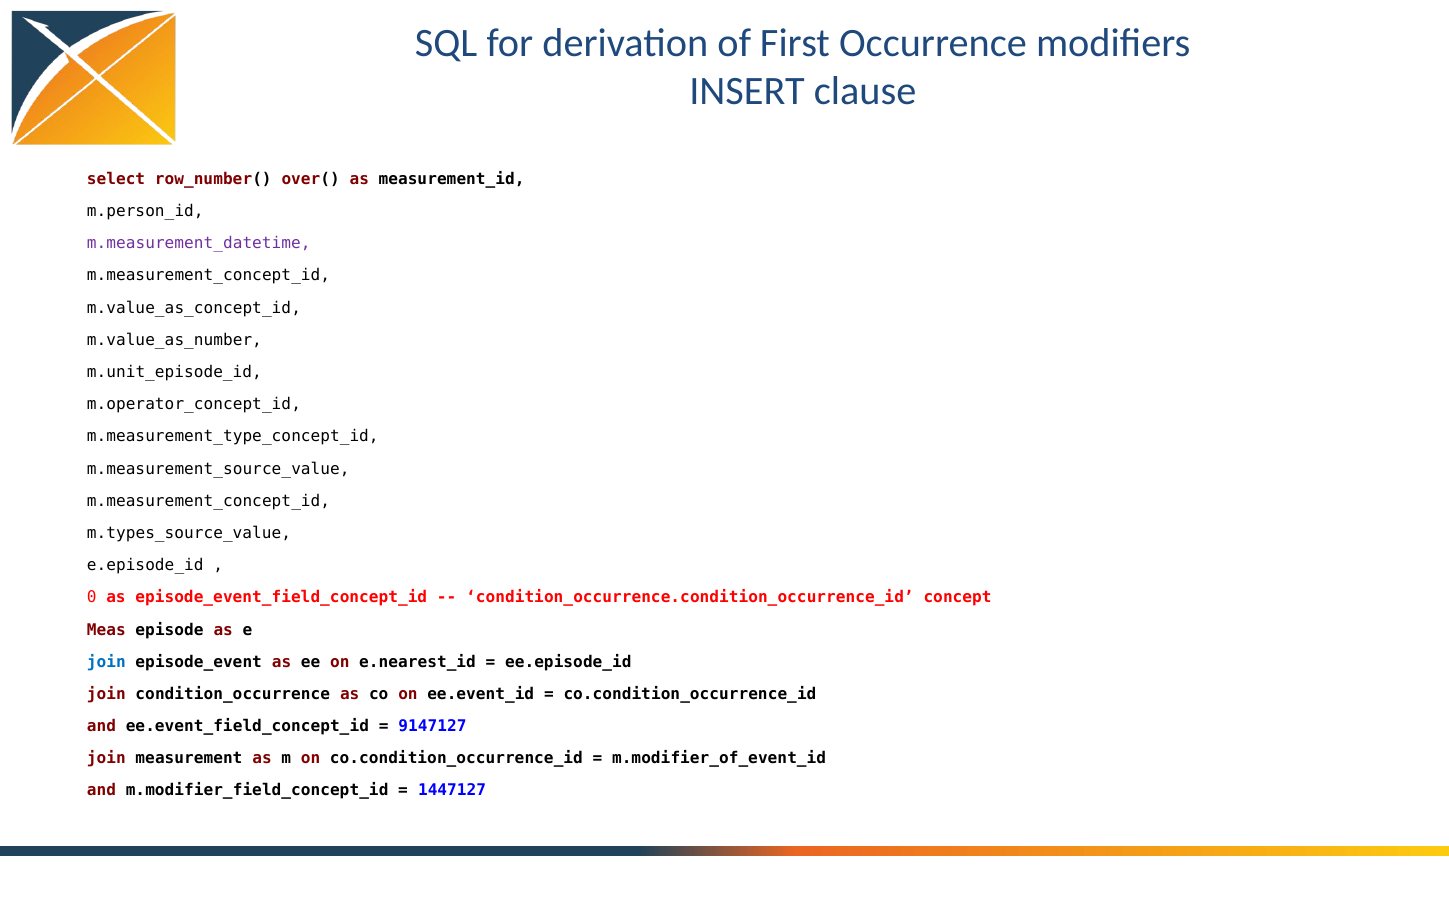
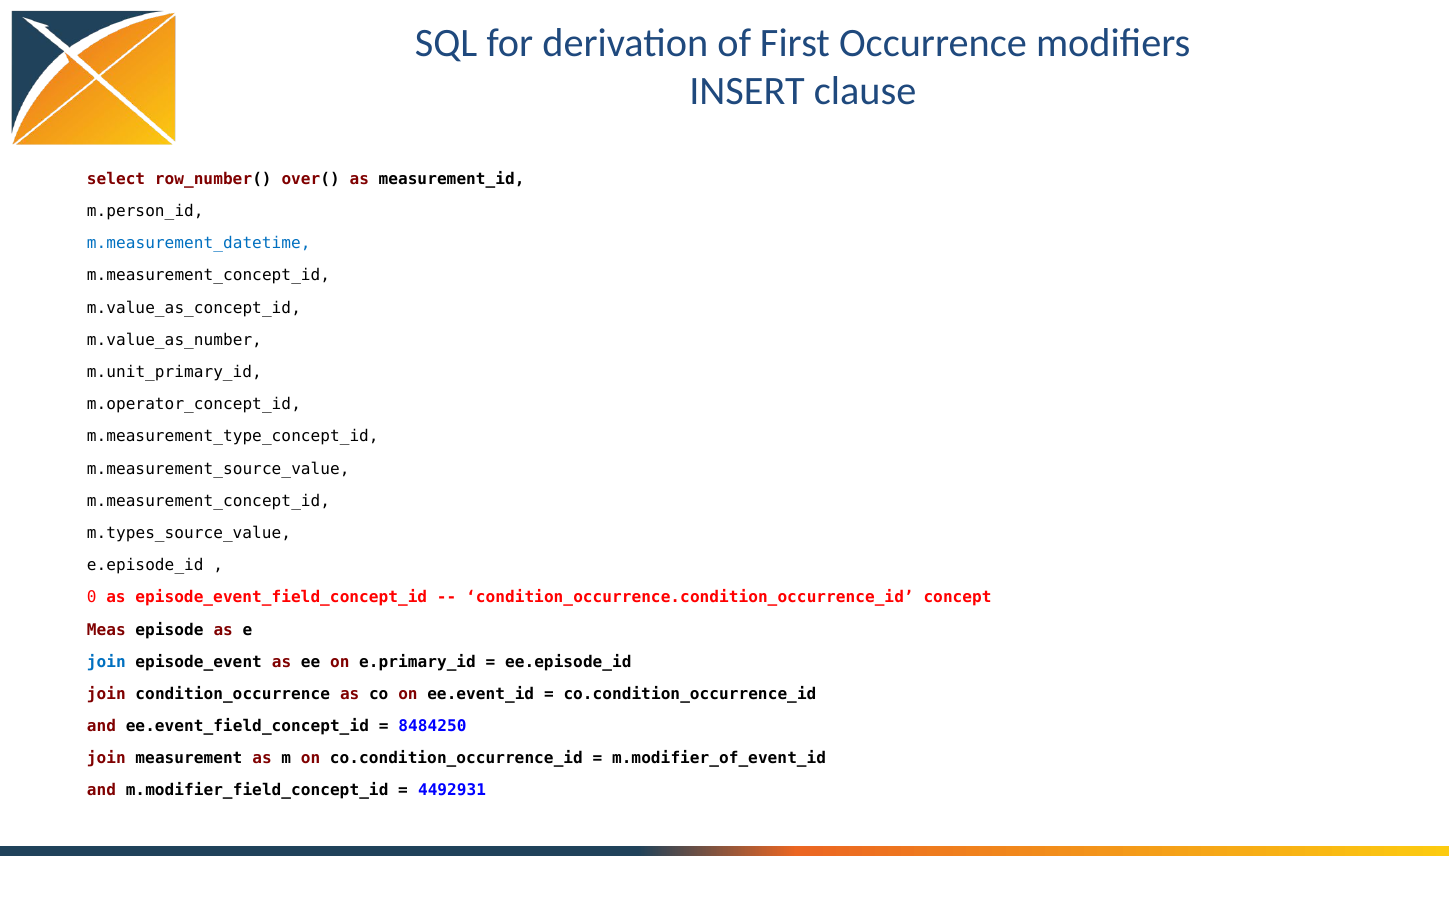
m.measurement_datetime colour: purple -> blue
m.unit_episode_id: m.unit_episode_id -> m.unit_primary_id
e.nearest_id: e.nearest_id -> e.primary_id
9147127: 9147127 -> 8484250
1447127: 1447127 -> 4492931
